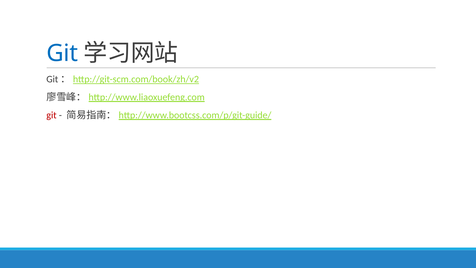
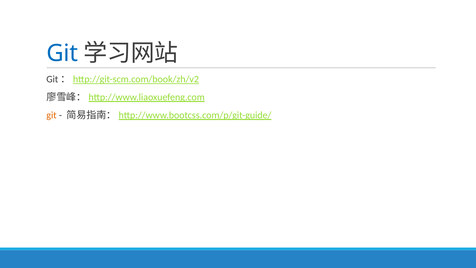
git at (52, 115) colour: red -> orange
